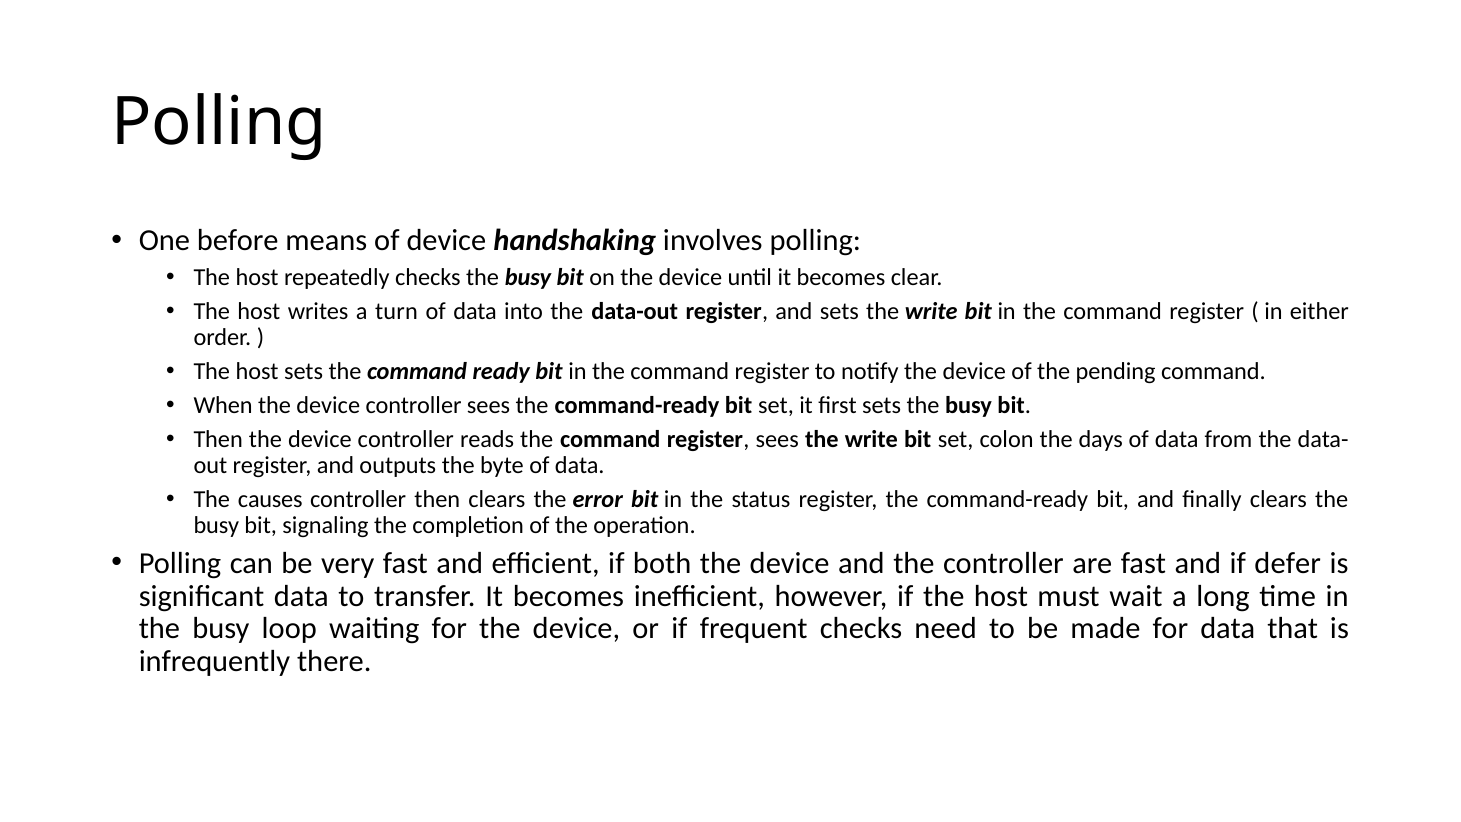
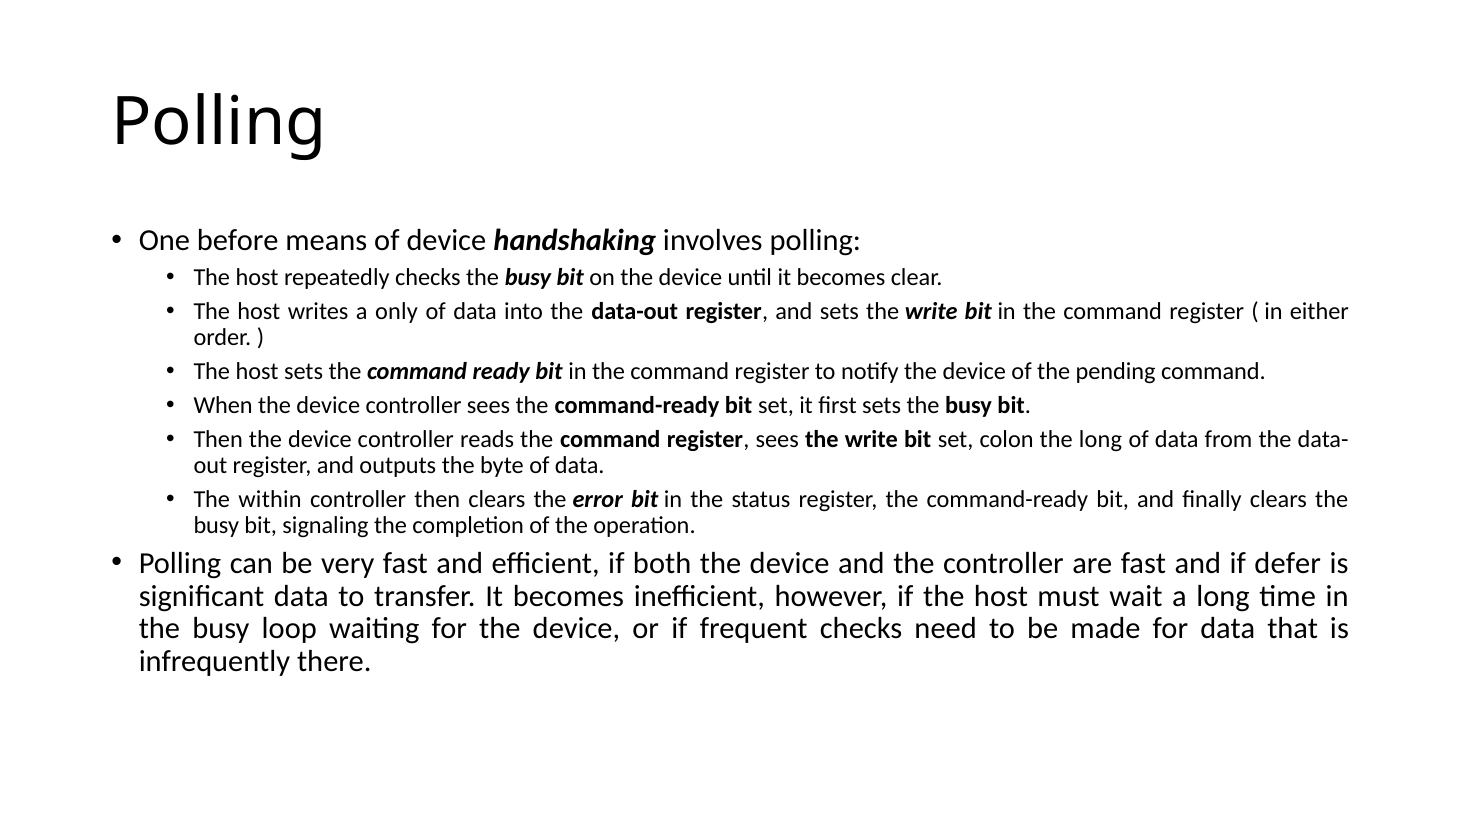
turn: turn -> only
the days: days -> long
causes: causes -> within
